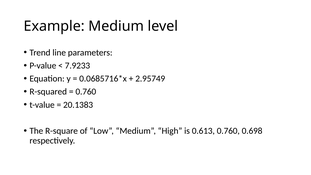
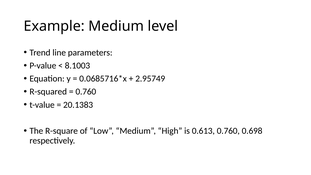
7.9233: 7.9233 -> 8.1003
